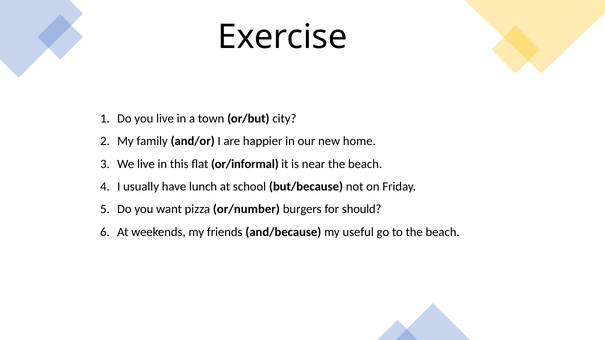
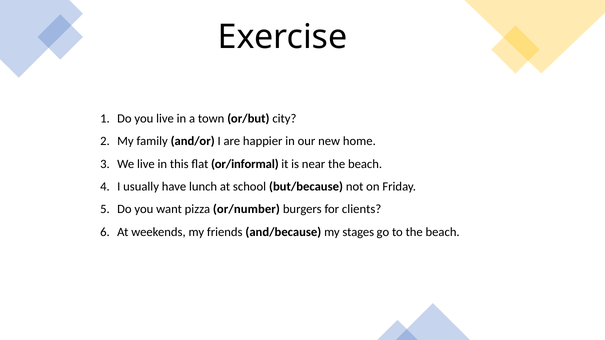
should: should -> clients
useful: useful -> stages
